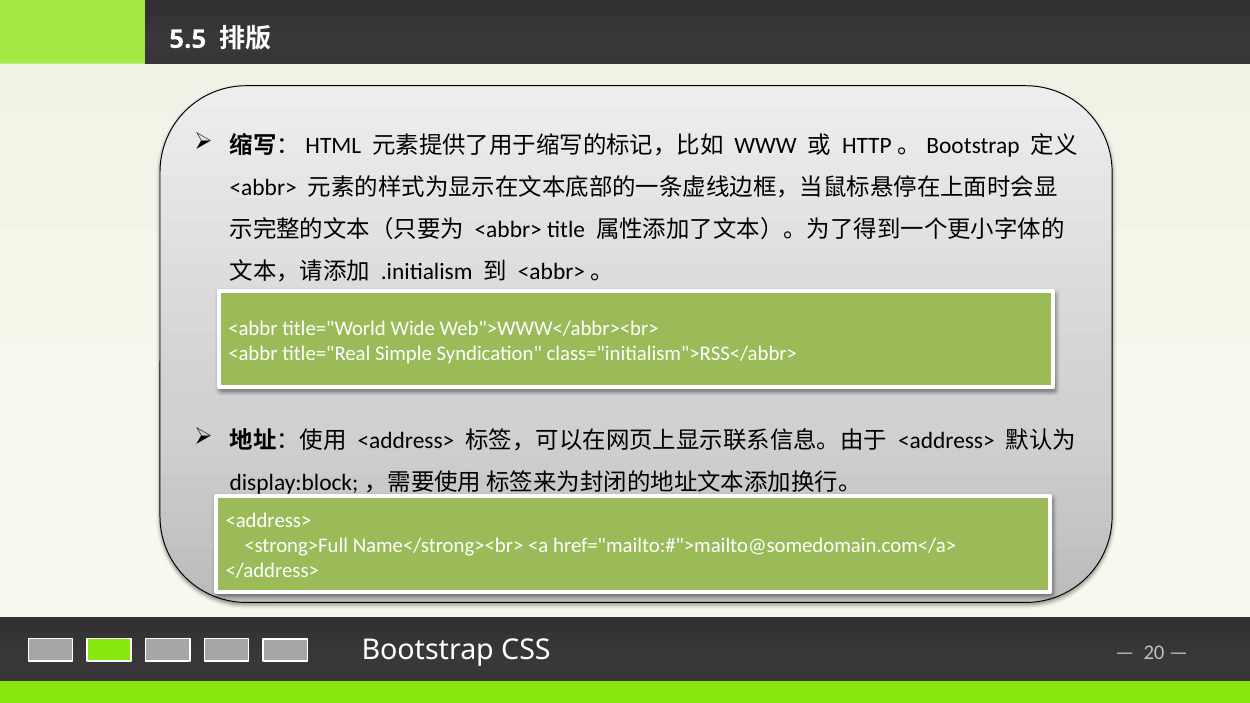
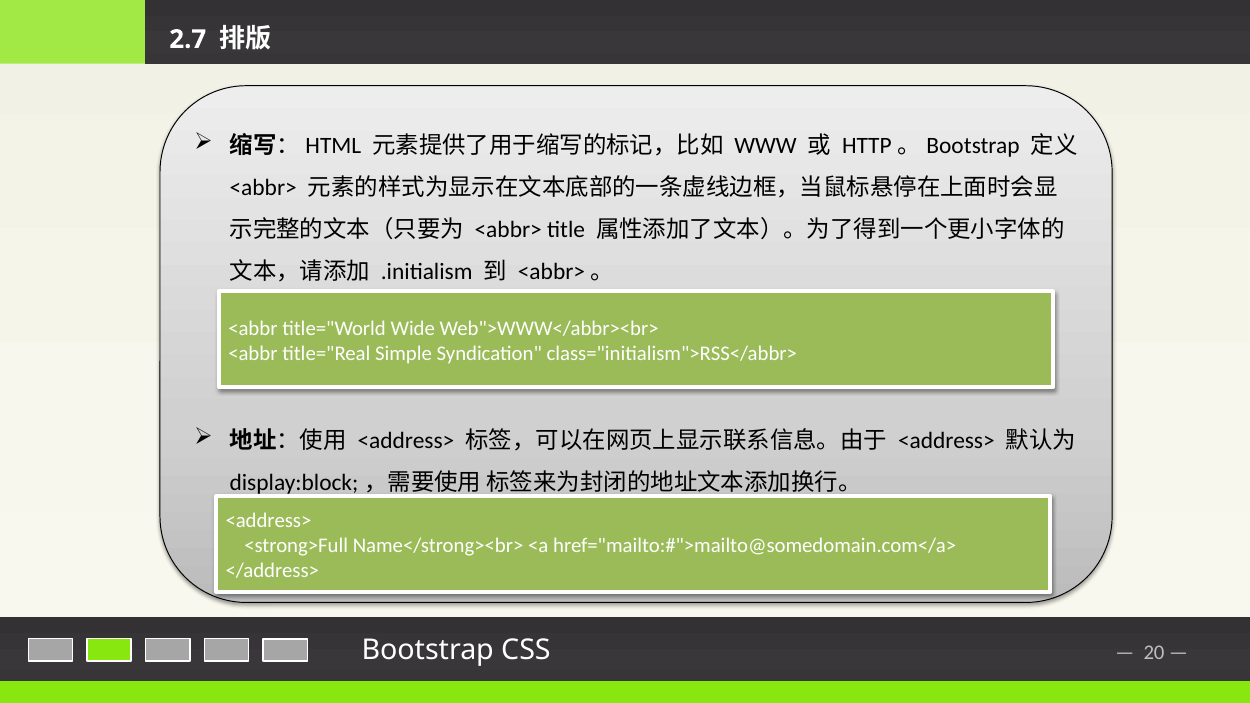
5.5: 5.5 -> 2.7
